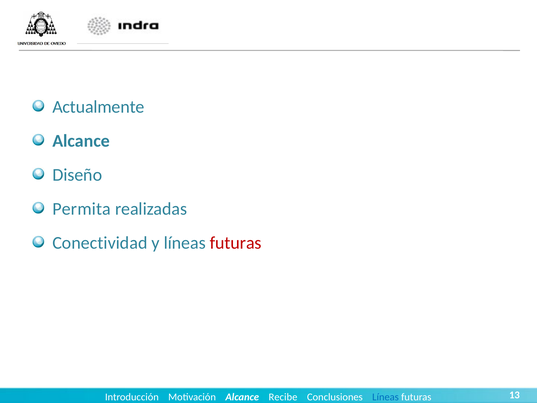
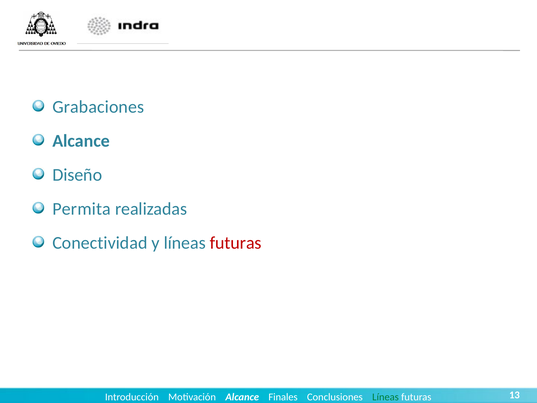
Actualmente: Actualmente -> Grabaciones
Recibe: Recibe -> Finales
Líneas at (386, 397) colour: blue -> green
